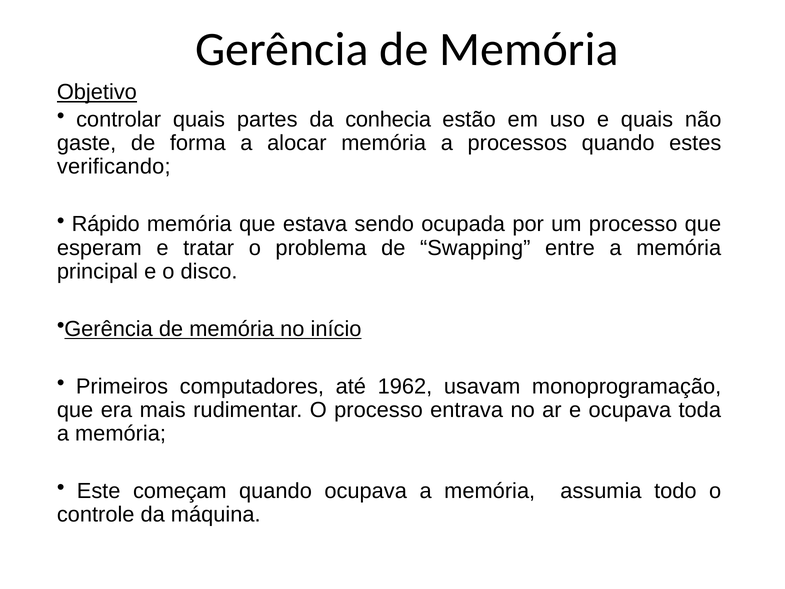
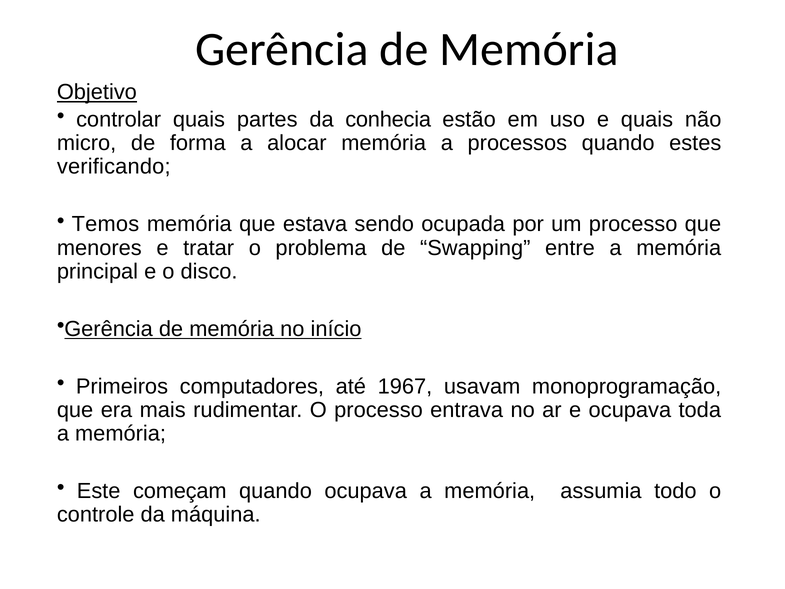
gaste: gaste -> micro
Rápido: Rápido -> Temos
esperam: esperam -> menores
1962: 1962 -> 1967
